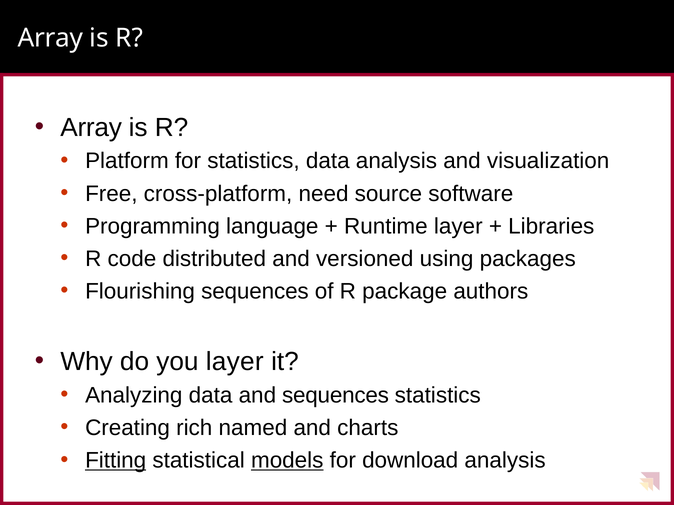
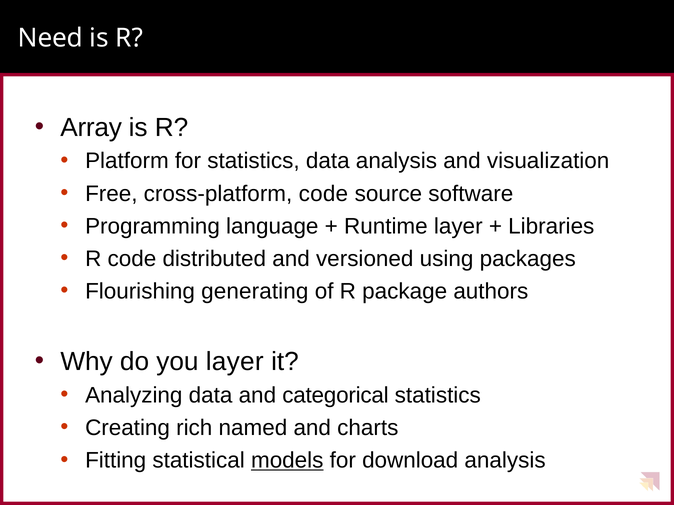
Array at (50, 38): Array -> Need
cross-platform need: need -> code
Flourishing sequences: sequences -> generating
and sequences: sequences -> categorical
Fitting underline: present -> none
